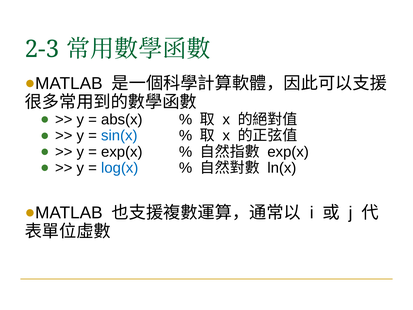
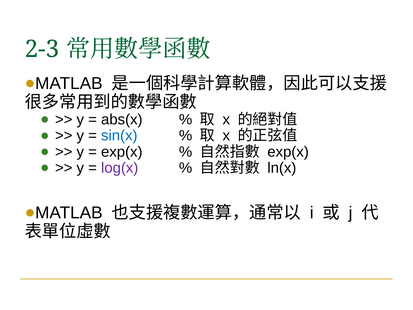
log(x colour: blue -> purple
